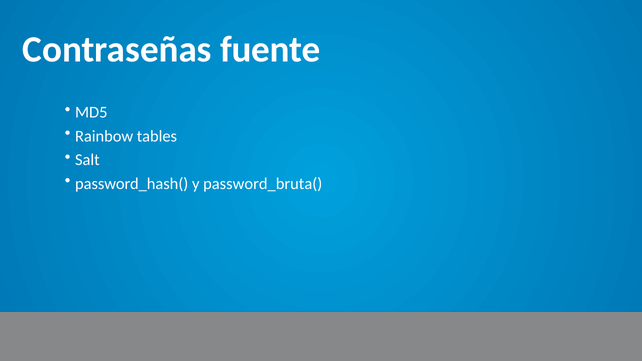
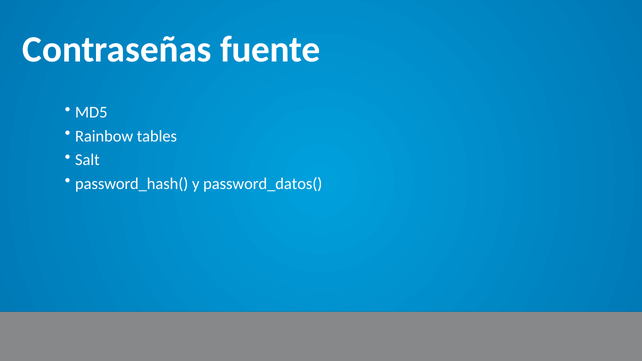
password_bruta(: password_bruta( -> password_datos(
